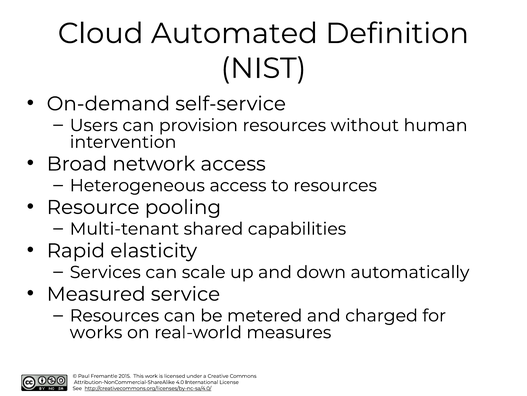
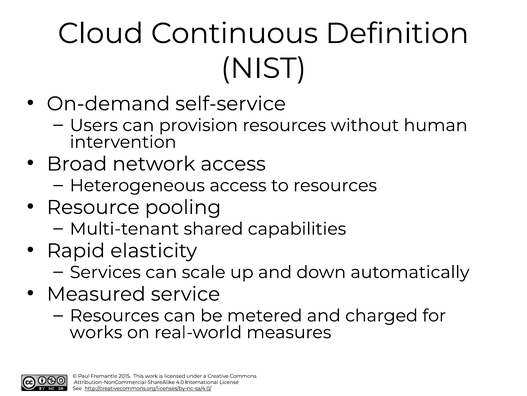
Automated: Automated -> Continuous
